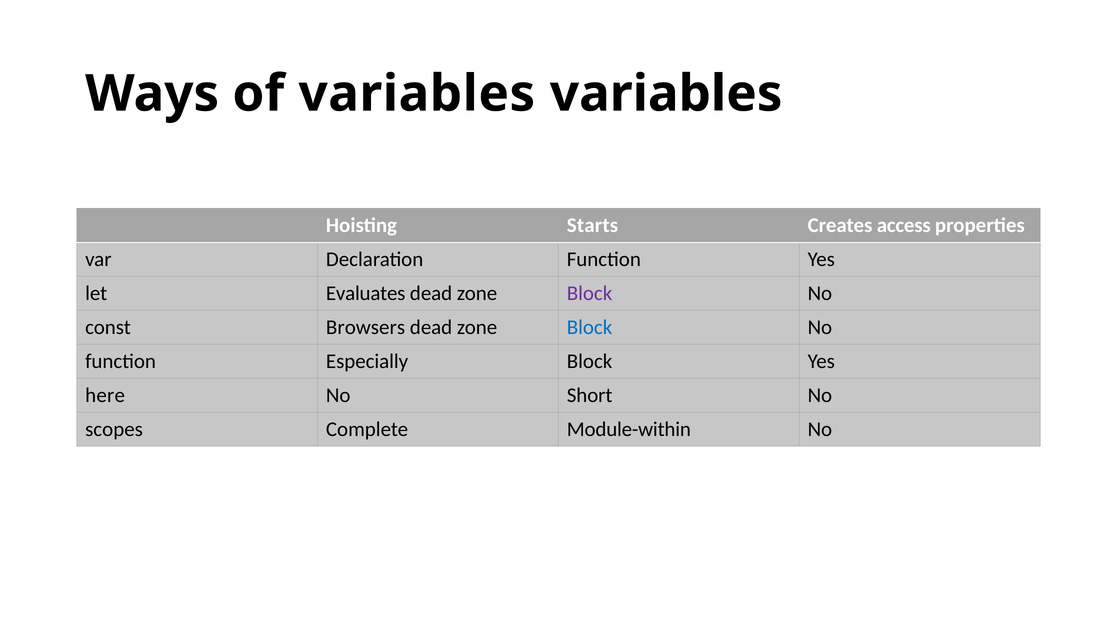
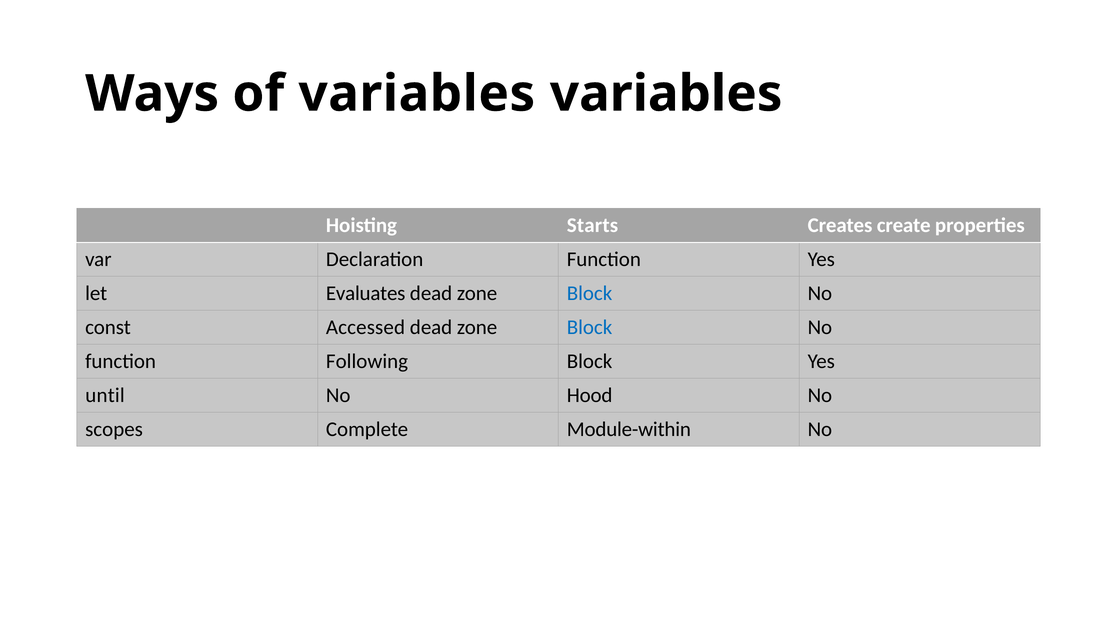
access: access -> create
Block at (590, 294) colour: purple -> blue
Browsers: Browsers -> Accessed
Especially: Especially -> Following
here: here -> until
Short: Short -> Hood
